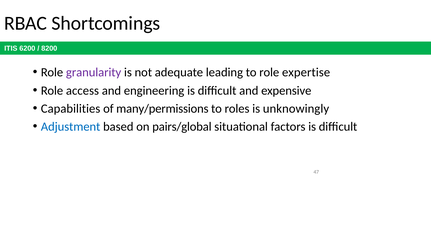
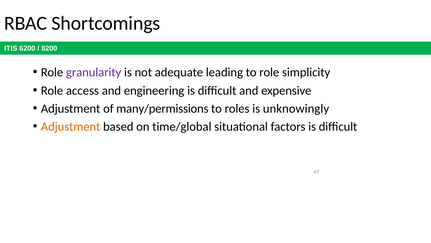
expertise: expertise -> simplicity
Capabilities at (71, 108): Capabilities -> Adjustment
Adjustment at (71, 126) colour: blue -> orange
pairs/global: pairs/global -> time/global
